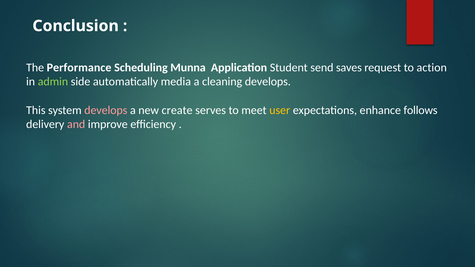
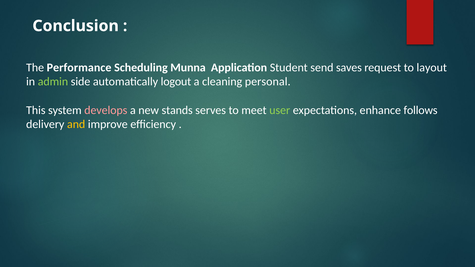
action: action -> layout
media: media -> logout
cleaning develops: develops -> personal
create: create -> stands
user colour: yellow -> light green
and colour: pink -> yellow
